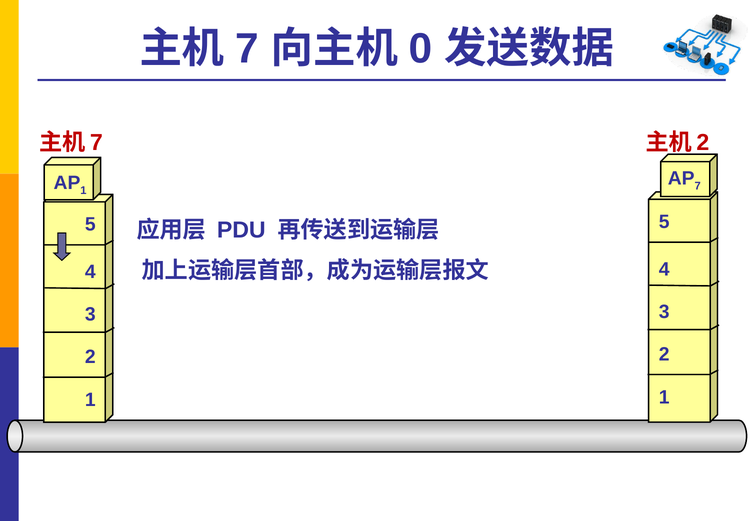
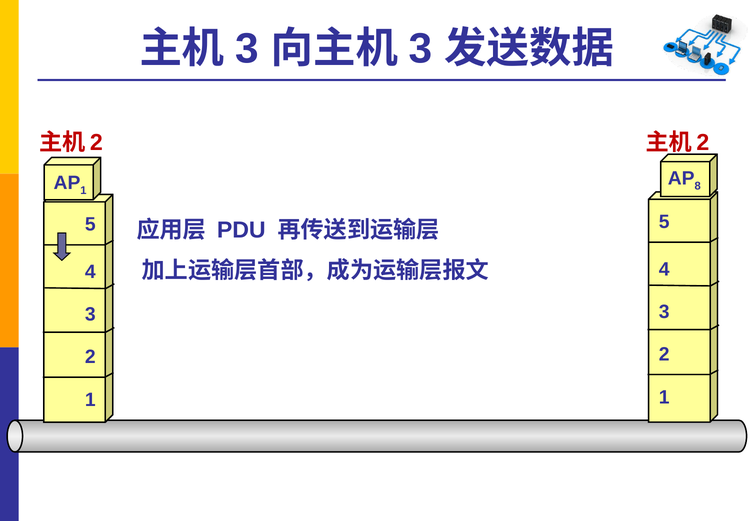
7 at (247, 48): 7 -> 3
0 at (421, 48): 0 -> 3
7 at (96, 143): 7 -> 2
7 at (698, 186): 7 -> 8
